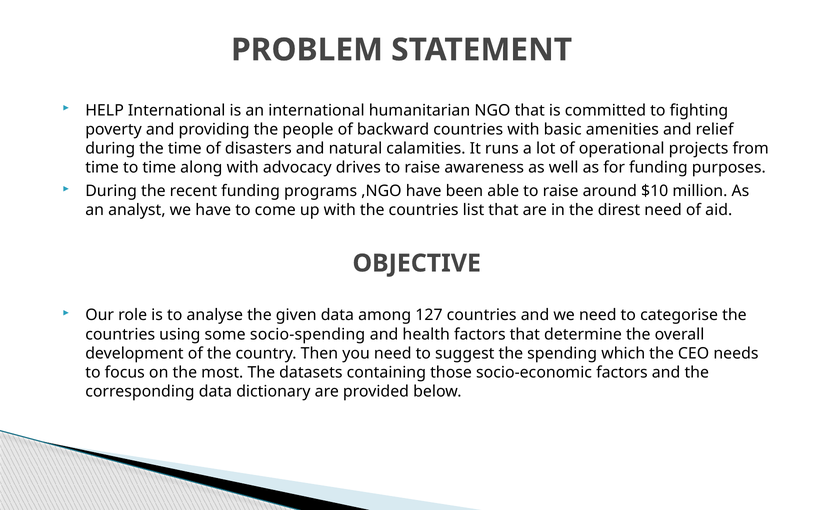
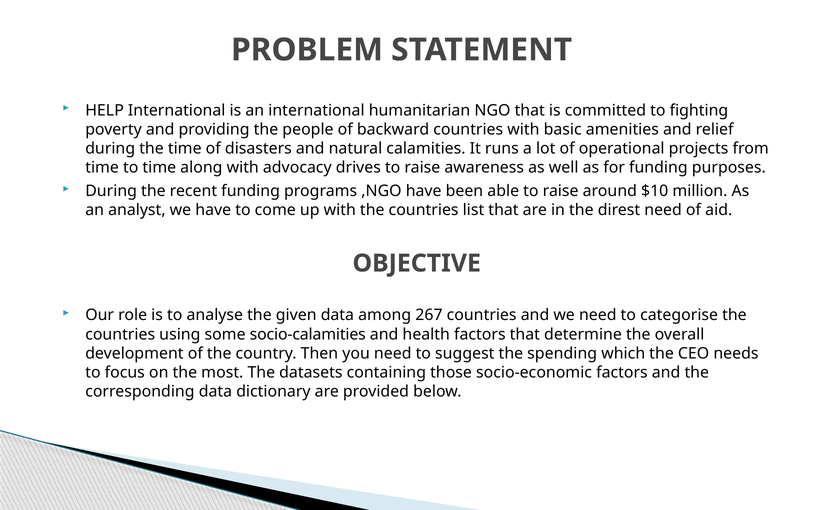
127: 127 -> 267
socio-spending: socio-spending -> socio-calamities
